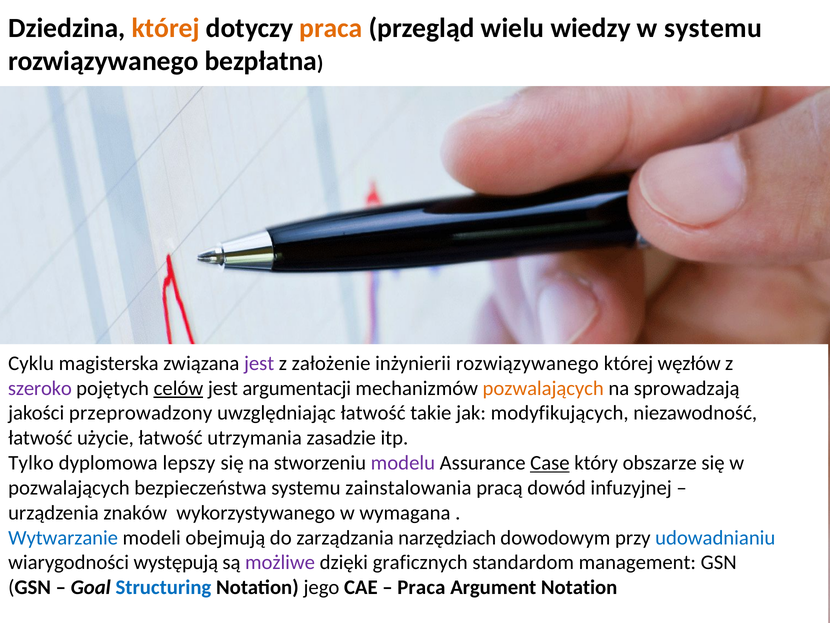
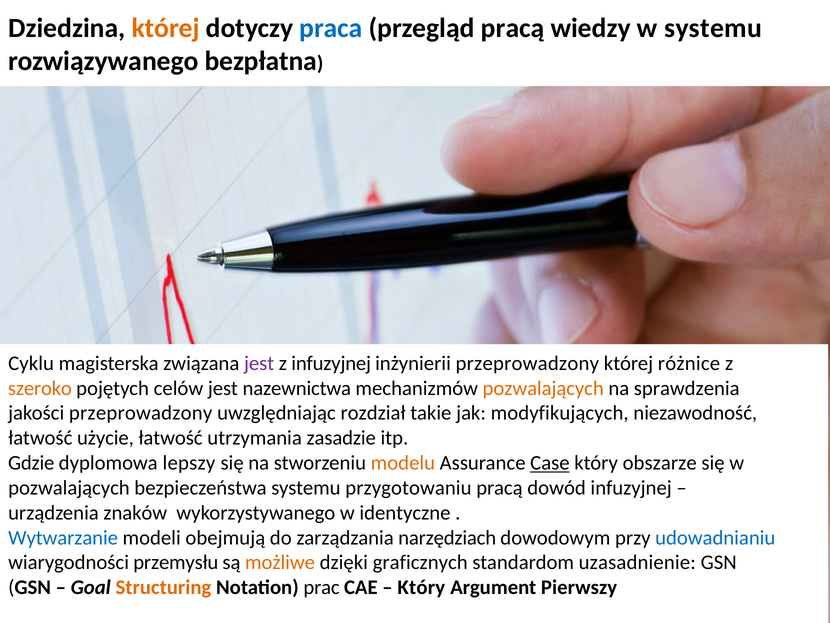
praca at (331, 28) colour: orange -> blue
przegląd wielu: wielu -> pracą
z założenie: założenie -> infuzyjnej
inżynierii rozwiązywanego: rozwiązywanego -> przeprowadzony
węzłów: węzłów -> różnice
szeroko colour: purple -> orange
celów underline: present -> none
argumentacji: argumentacji -> nazewnictwa
sprowadzają: sprowadzają -> sprawdzenia
uwzględniając łatwość: łatwość -> rozdział
Tylko: Tylko -> Gdzie
modelu colour: purple -> orange
zainstalowania: zainstalowania -> przygotowaniu
wymagana: wymagana -> identyczne
występują: występują -> przemysłu
możliwe colour: purple -> orange
management: management -> uzasadnienie
Structuring colour: blue -> orange
jego: jego -> prac
Praca at (421, 587): Praca -> Który
Argument Notation: Notation -> Pierwszy
